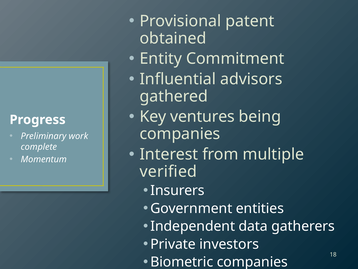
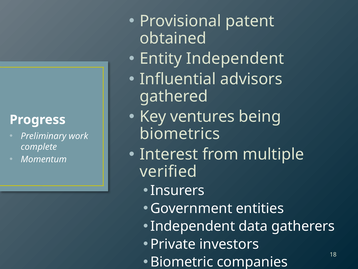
Entity Commitment: Commitment -> Independent
companies at (180, 134): companies -> biometrics
